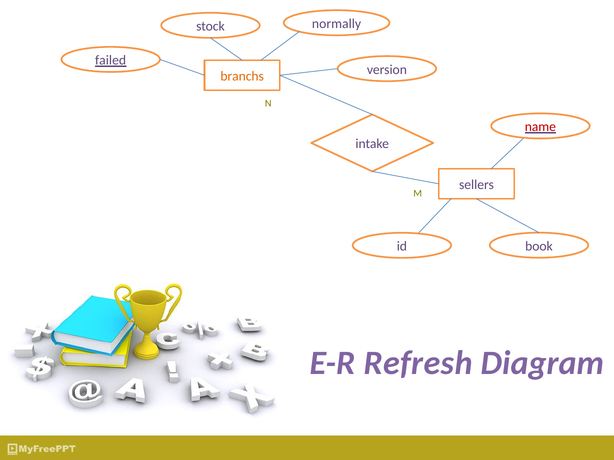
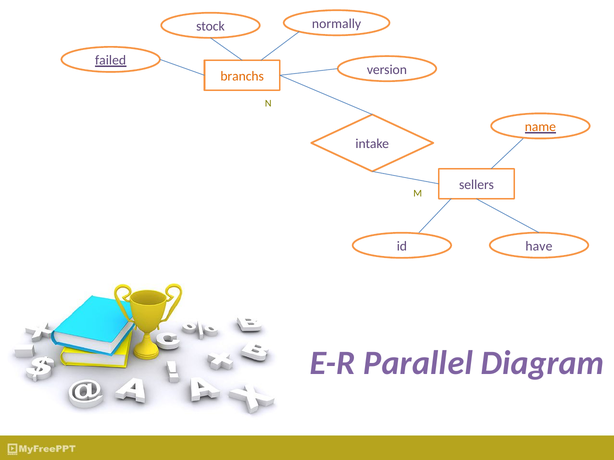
name colour: red -> orange
book: book -> have
Refresh: Refresh -> Parallel
